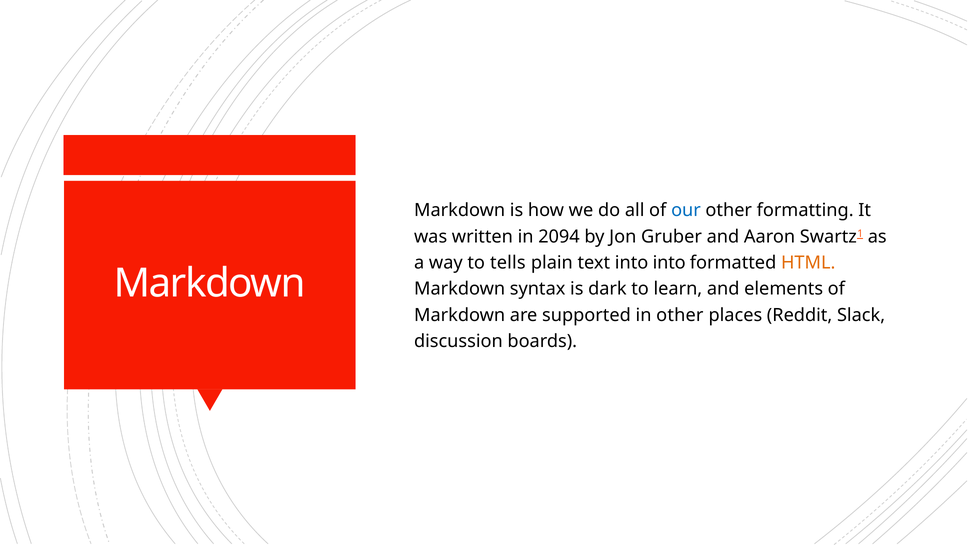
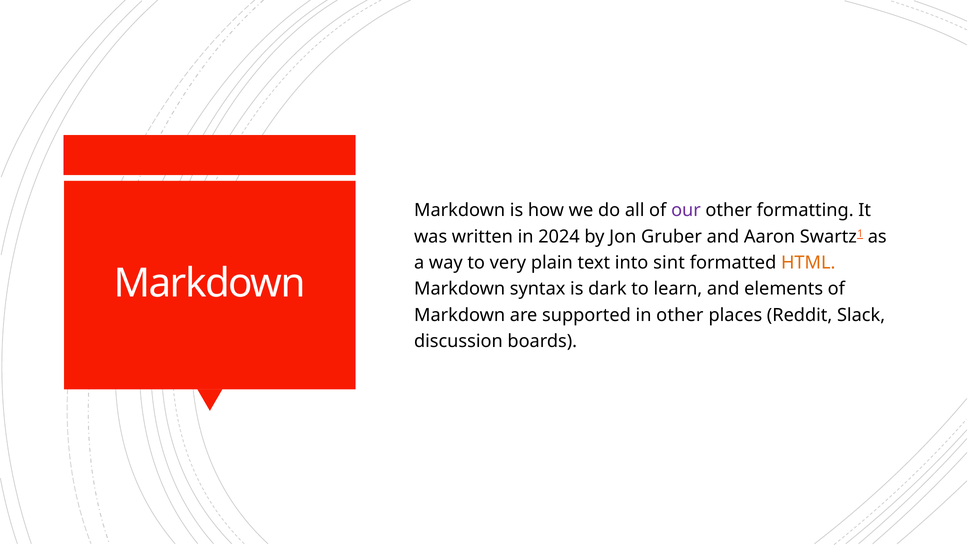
our colour: blue -> purple
2094: 2094 -> 2024
tells: tells -> very
into into: into -> sint
